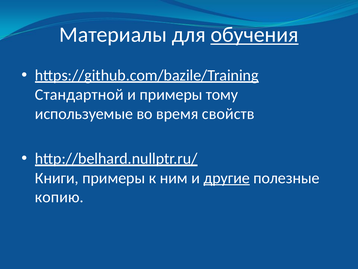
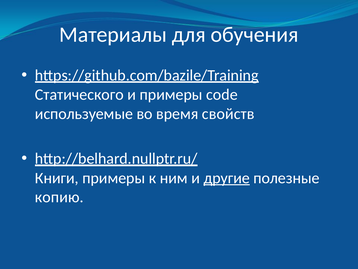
обучения underline: present -> none
Стандартной: Стандартной -> Статического
тому: тому -> code
